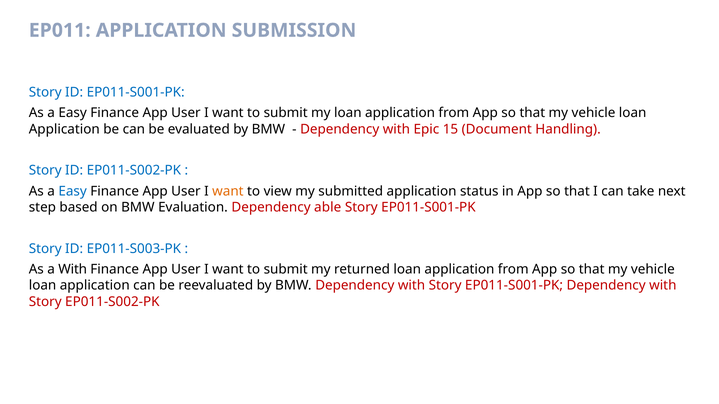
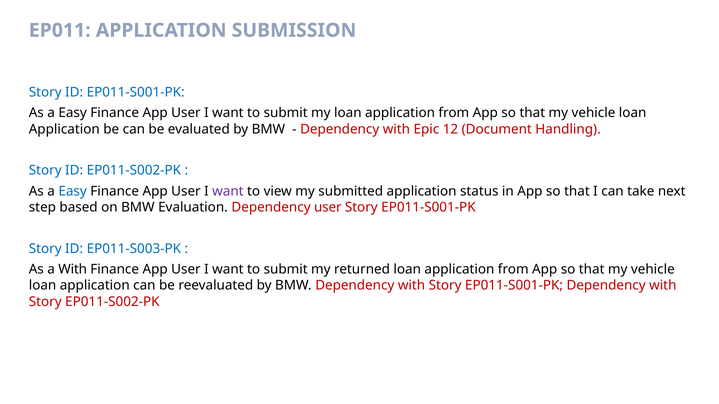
15: 15 -> 12
want at (228, 191) colour: orange -> purple
Dependency able: able -> user
